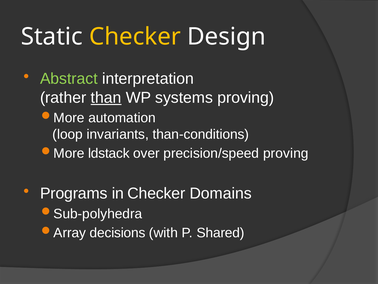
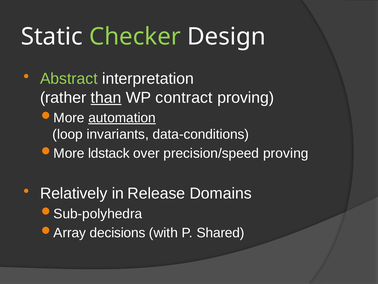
Checker at (135, 37) colour: yellow -> light green
systems: systems -> contract
automation underline: none -> present
than-conditions: than-conditions -> data-conditions
Programs: Programs -> Relatively
in Checker: Checker -> Release
